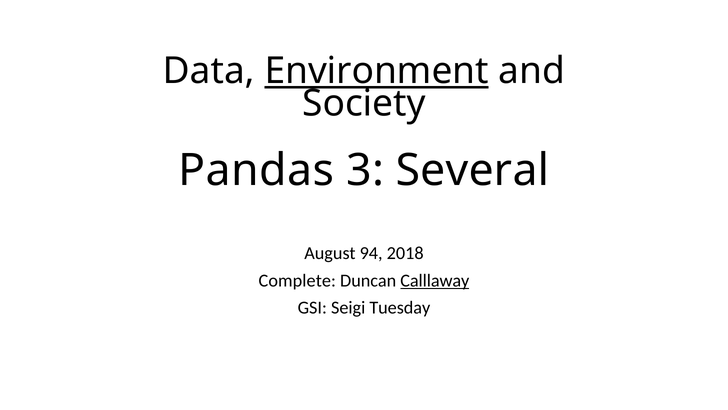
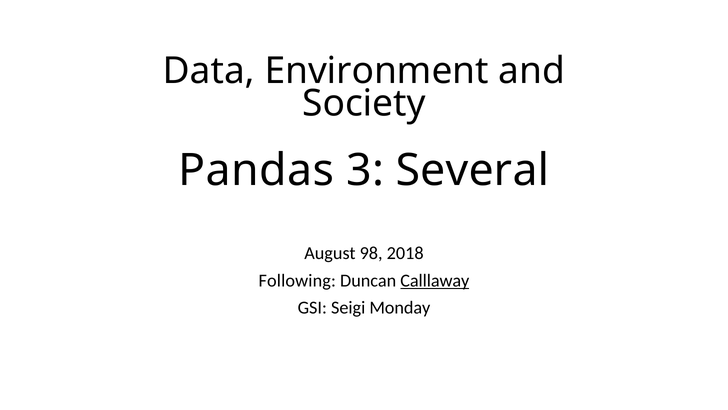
Environment underline: present -> none
94: 94 -> 98
Complete: Complete -> Following
Tuesday: Tuesday -> Monday
